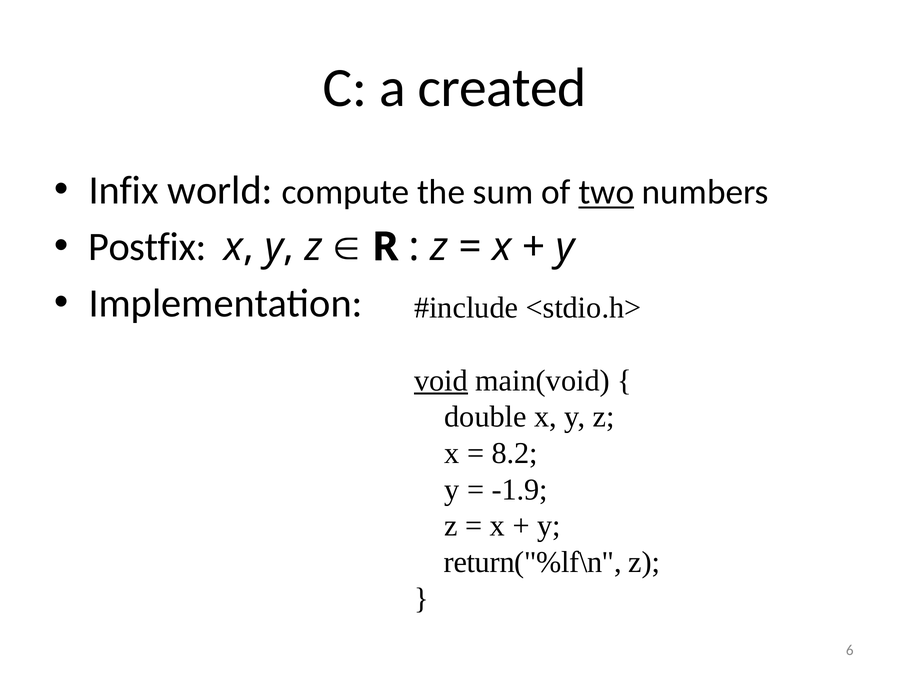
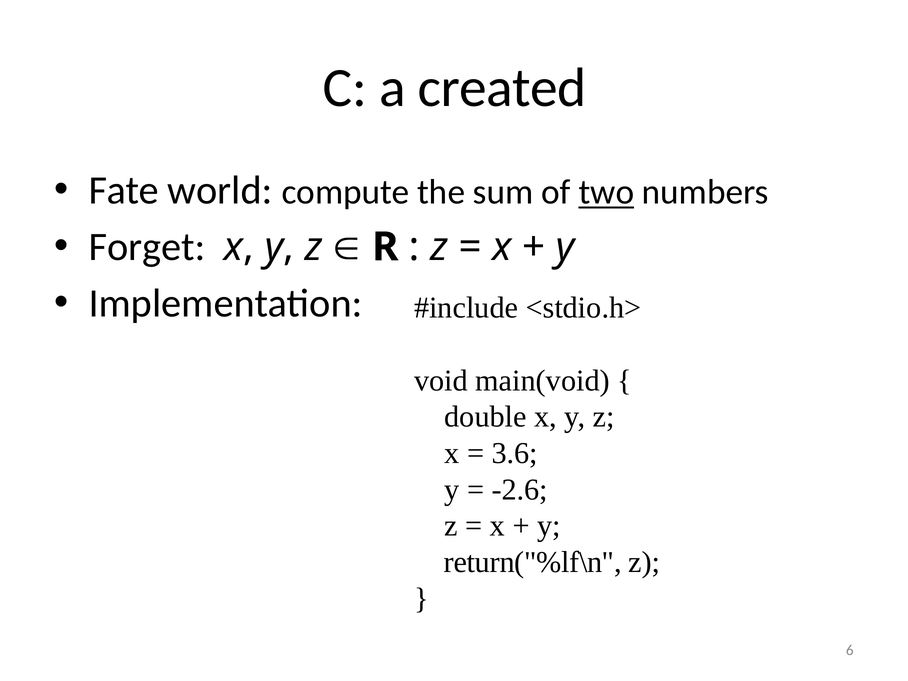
Infix: Infix -> Fate
Postfix: Postfix -> Forget
void underline: present -> none
8.2: 8.2 -> 3.6
-1.9: -1.9 -> -2.6
